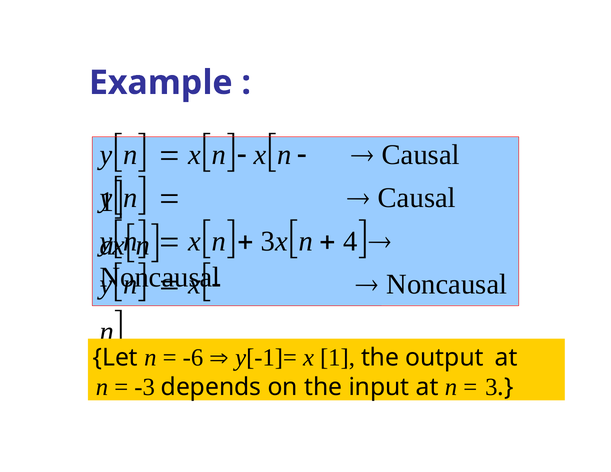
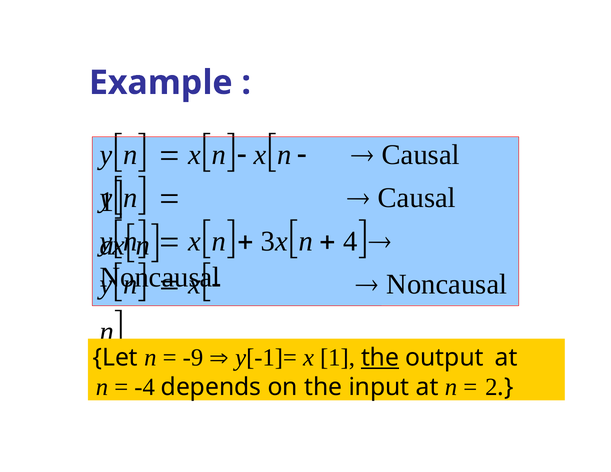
-6: -6 -> -9
the at (380, 358) underline: none -> present
-3: -3 -> -4
3: 3 -> 2
